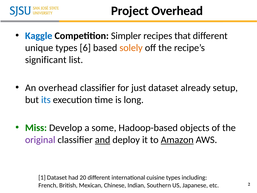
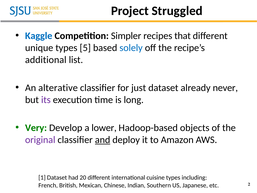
Project Overhead: Overhead -> Struggled
6: 6 -> 5
solely colour: orange -> blue
significant: significant -> additional
An overhead: overhead -> alterative
setup: setup -> never
its colour: blue -> purple
Miss: Miss -> Very
some: some -> lower
Amazon underline: present -> none
